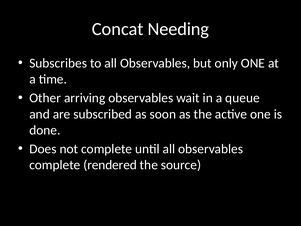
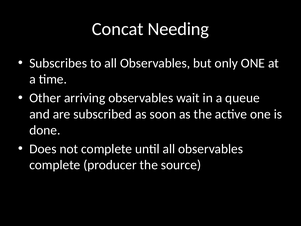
rendered: rendered -> producer
